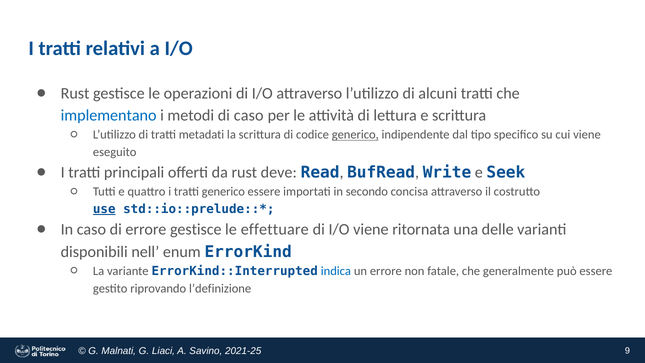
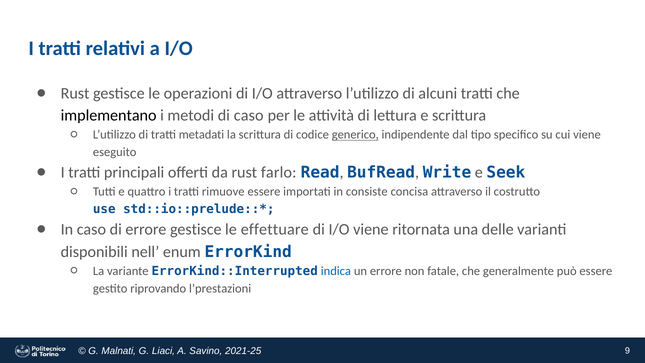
implementano colour: blue -> black
deve: deve -> farlo
tratti generico: generico -> rimuove
secondo: secondo -> consiste
use underline: present -> none
l’definizione: l’definizione -> l’prestazioni
